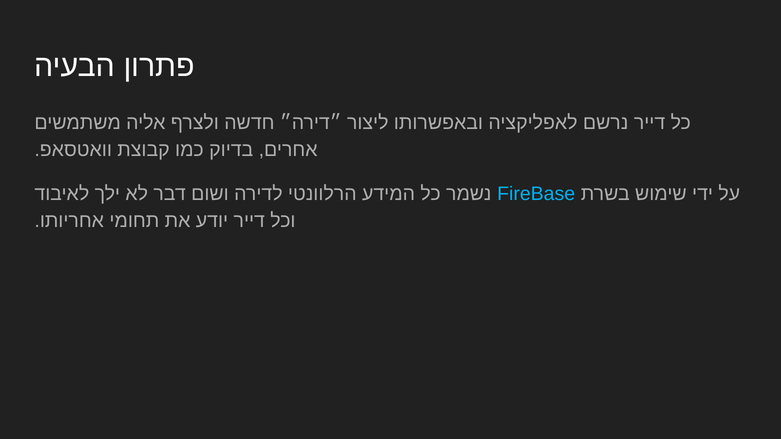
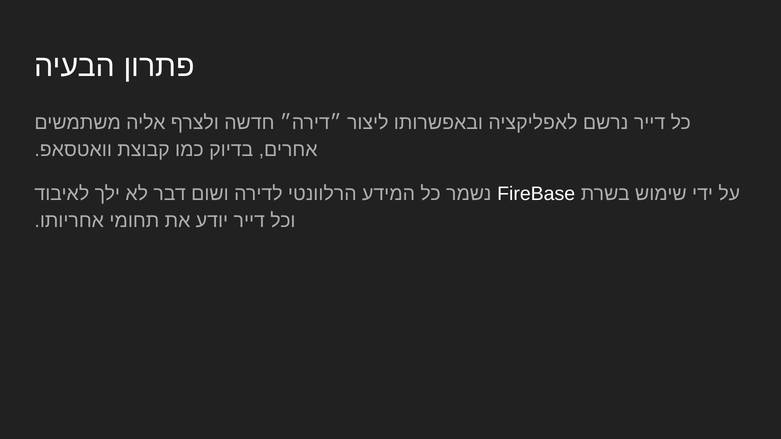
FireBase colour: light blue -> white
